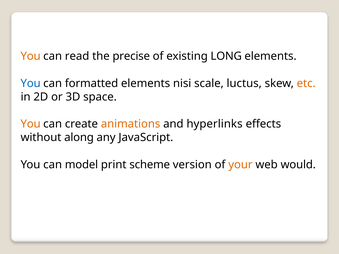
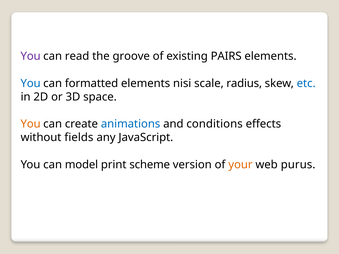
You at (31, 56) colour: orange -> purple
precise: precise -> groove
LONG: LONG -> PAIRS
luctus: luctus -> radius
etc colour: orange -> blue
animations colour: orange -> blue
hyperlinks: hyperlinks -> conditions
along: along -> fields
would: would -> purus
